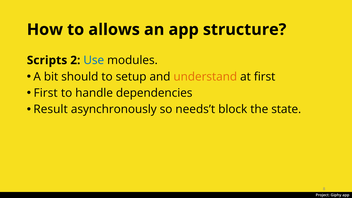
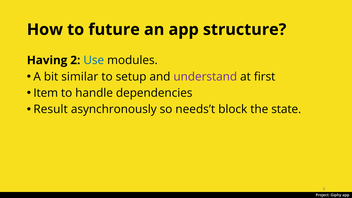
allows: allows -> future
Scripts: Scripts -> Having
should: should -> similar
understand colour: orange -> purple
First at (46, 93): First -> Item
